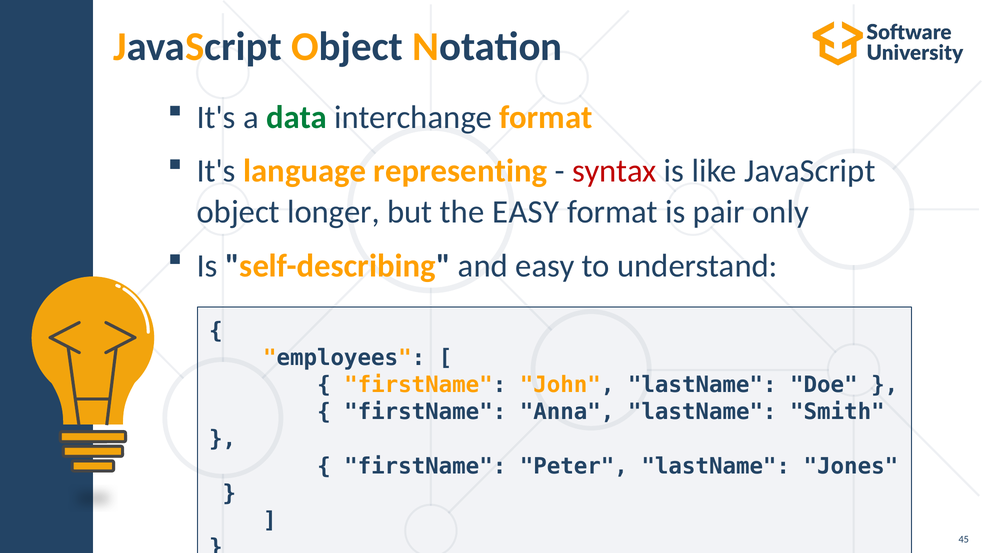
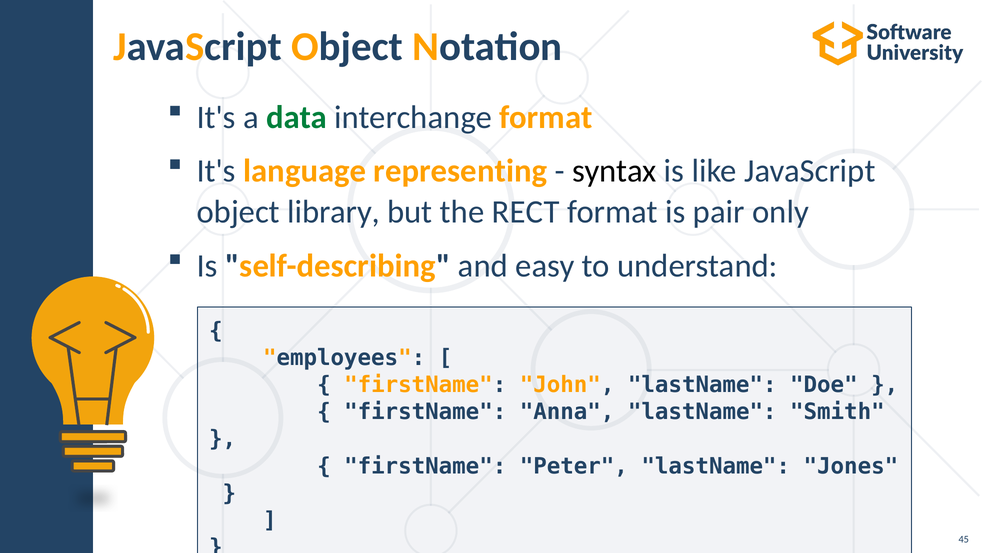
syntax colour: red -> black
longer: longer -> library
the EASY: EASY -> RECT
